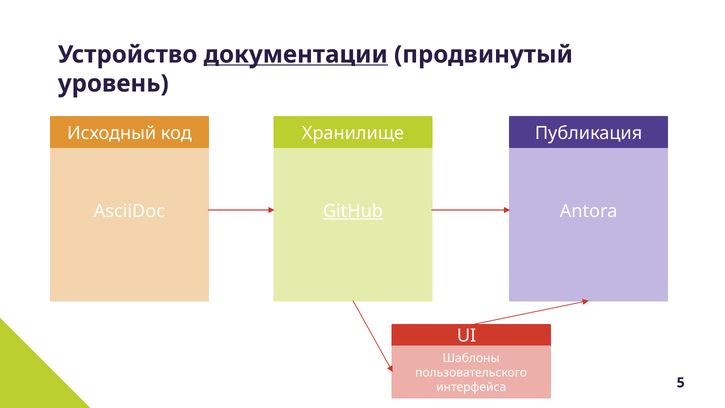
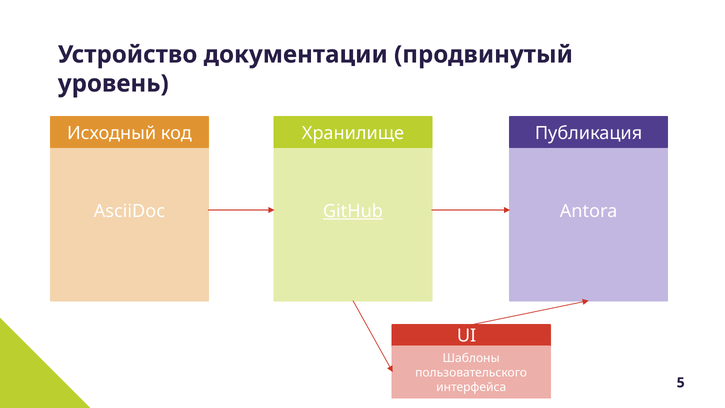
документации underline: present -> none
